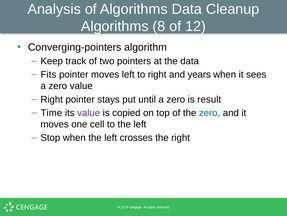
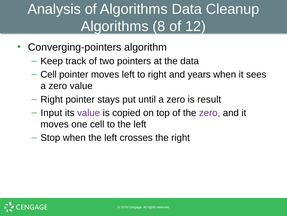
Fits at (48, 74): Fits -> Cell
Time: Time -> Input
zero at (210, 112) colour: blue -> purple
